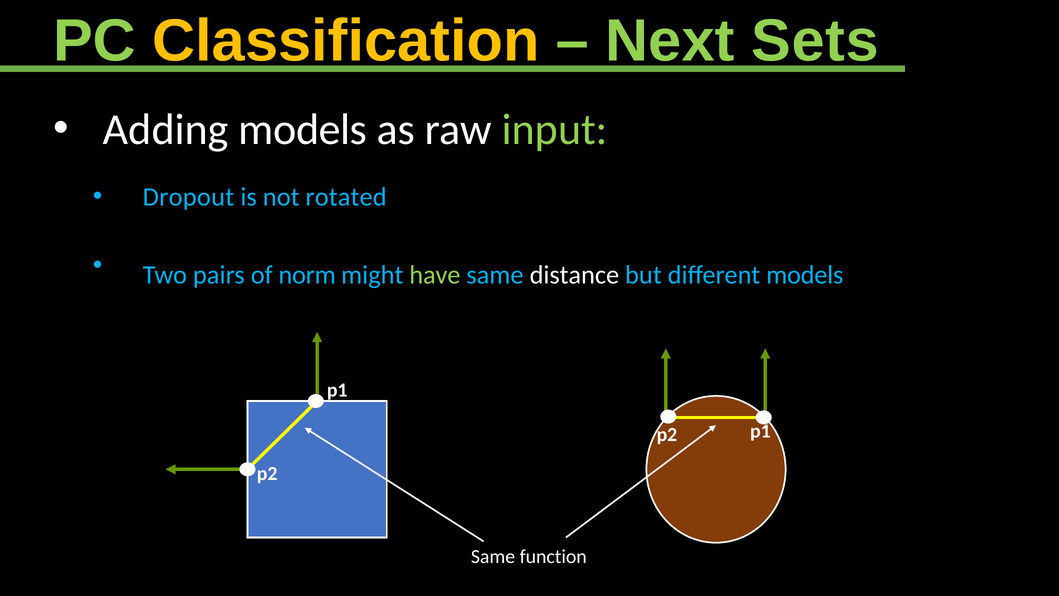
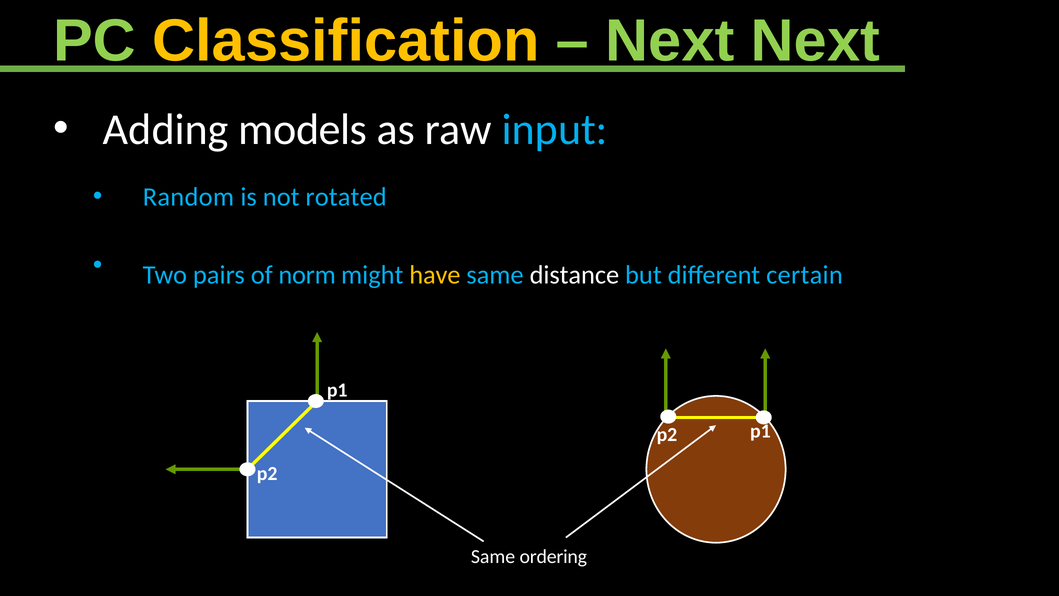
Next Sets: Sets -> Next
input colour: light green -> light blue
Dropout: Dropout -> Random
have colour: light green -> yellow
different models: models -> certain
function: function -> ordering
